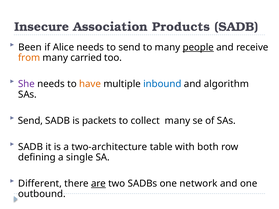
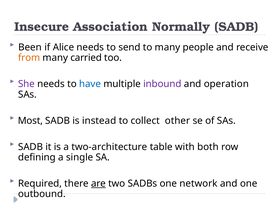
Products: Products -> Normally
people underline: present -> none
have colour: orange -> blue
inbound colour: blue -> purple
algorithm: algorithm -> operation
Send at (30, 121): Send -> Most
packets: packets -> instead
collect many: many -> other
Different: Different -> Required
